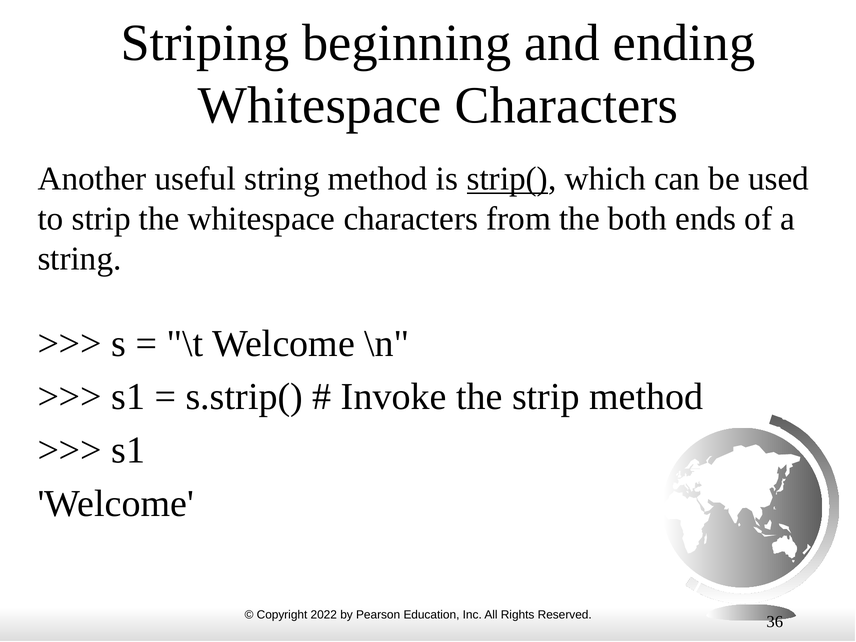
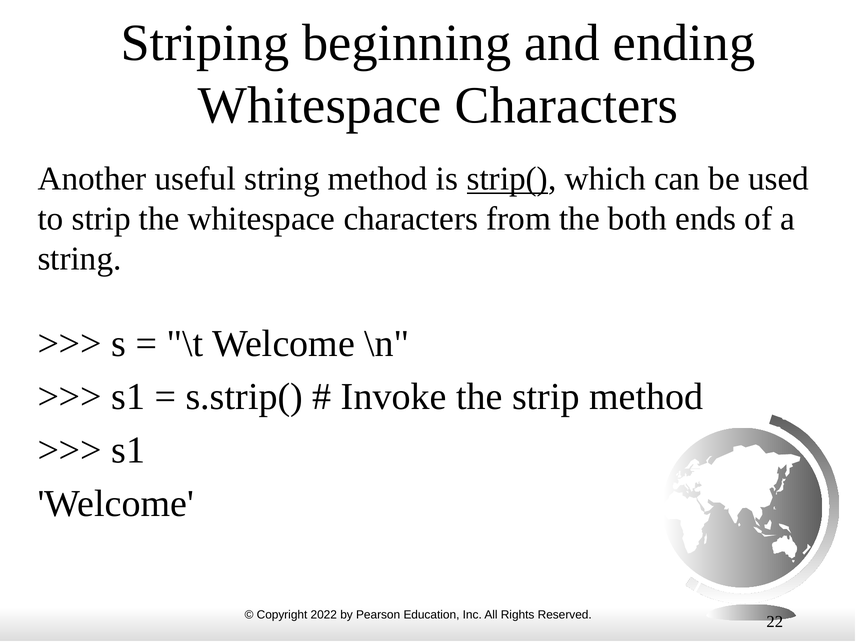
36: 36 -> 22
